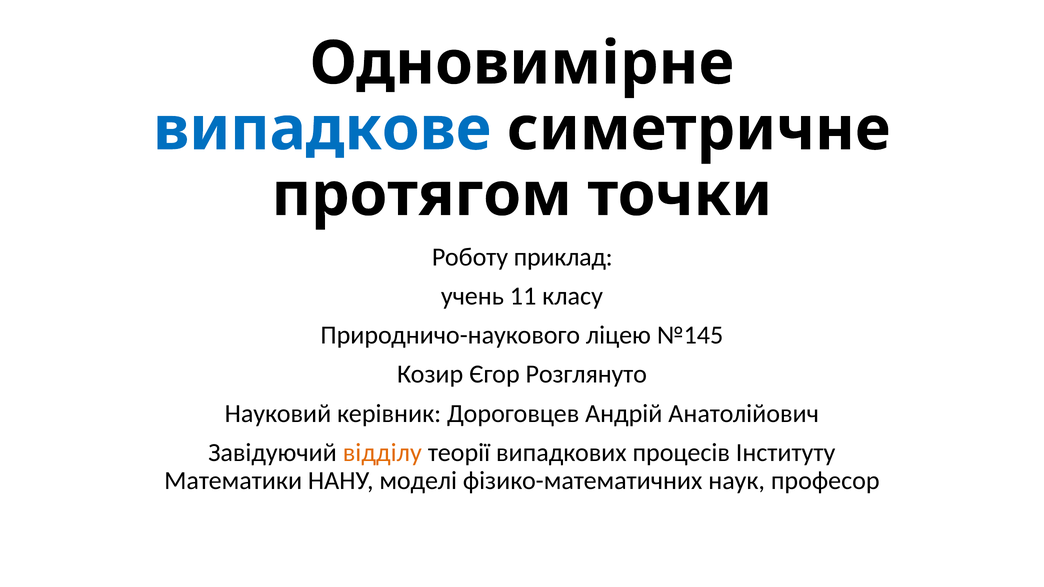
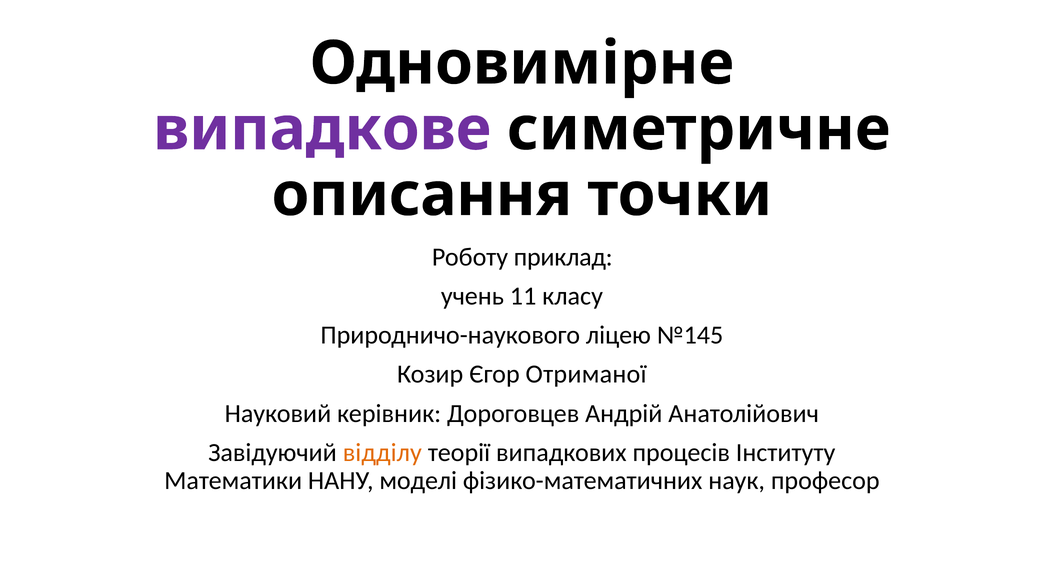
випадкове colour: blue -> purple
протягом: протягом -> описання
Розглянуто: Розглянуто -> Отриманої
